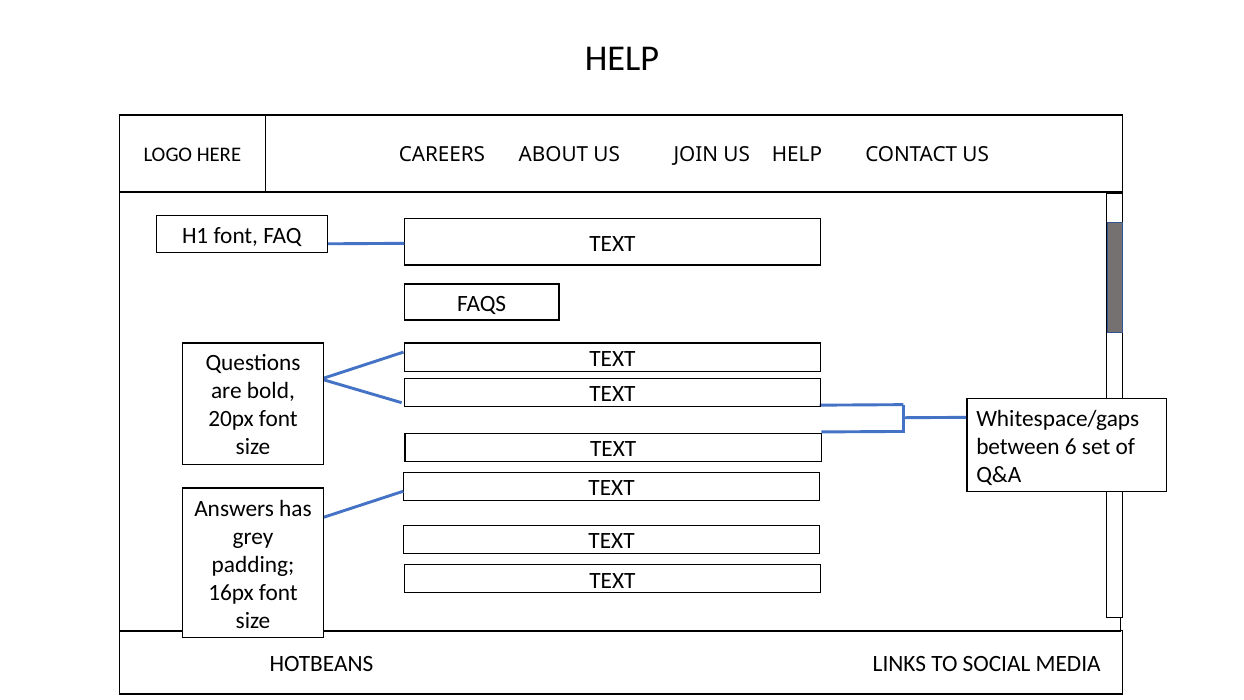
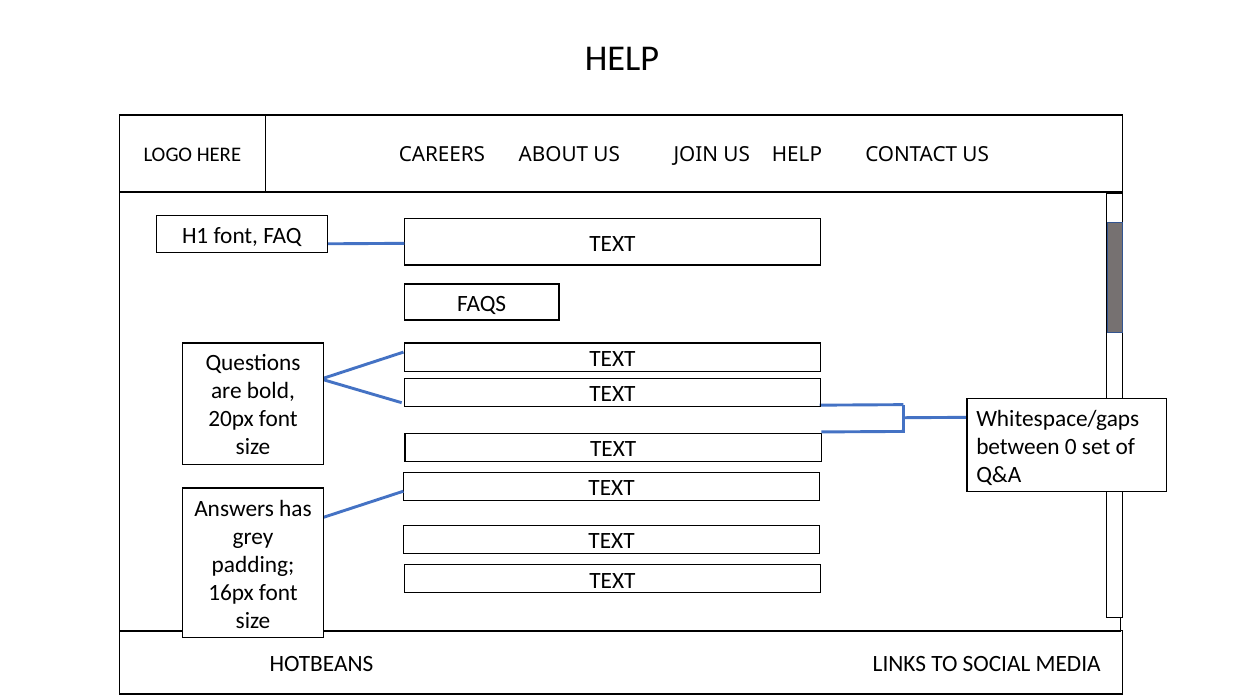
6: 6 -> 0
